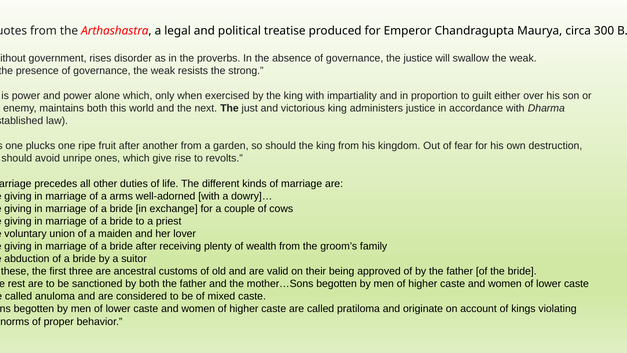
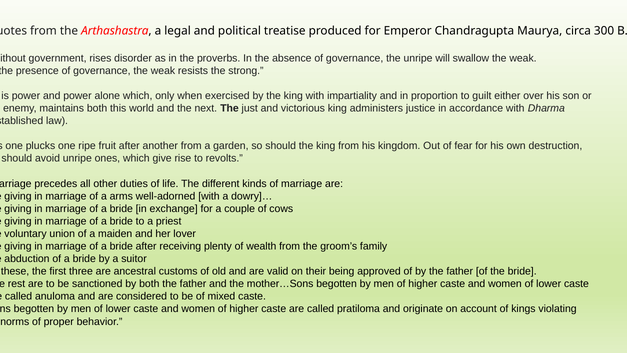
the justice: justice -> unripe
